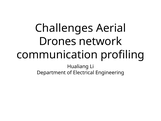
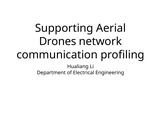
Challenges: Challenges -> Supporting
